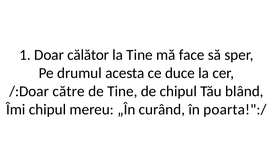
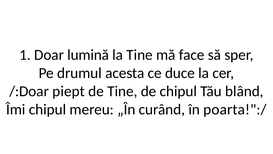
călător: călător -> lumină
către: către -> piept
